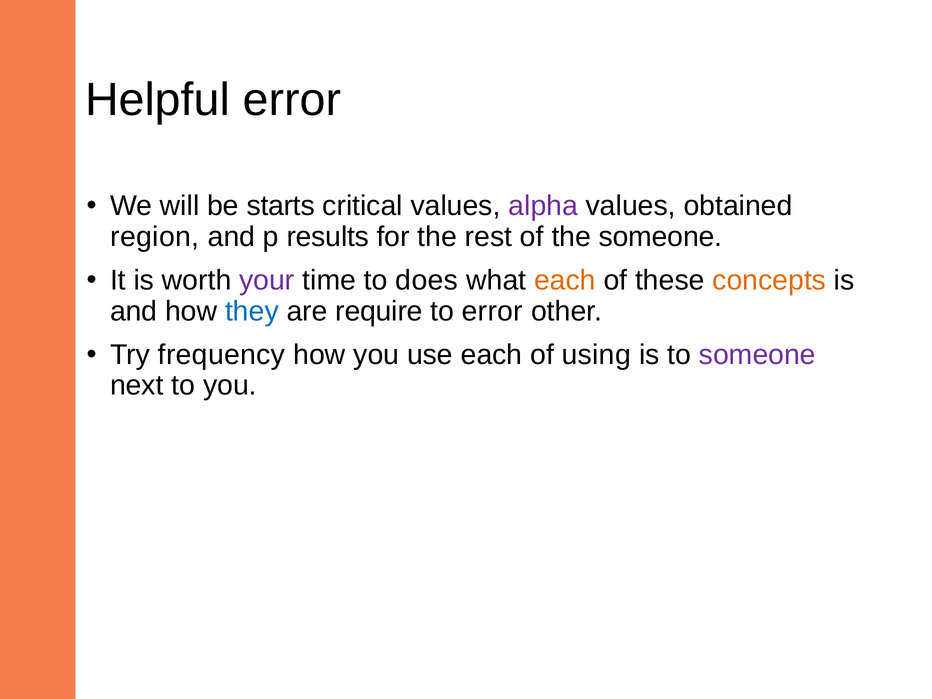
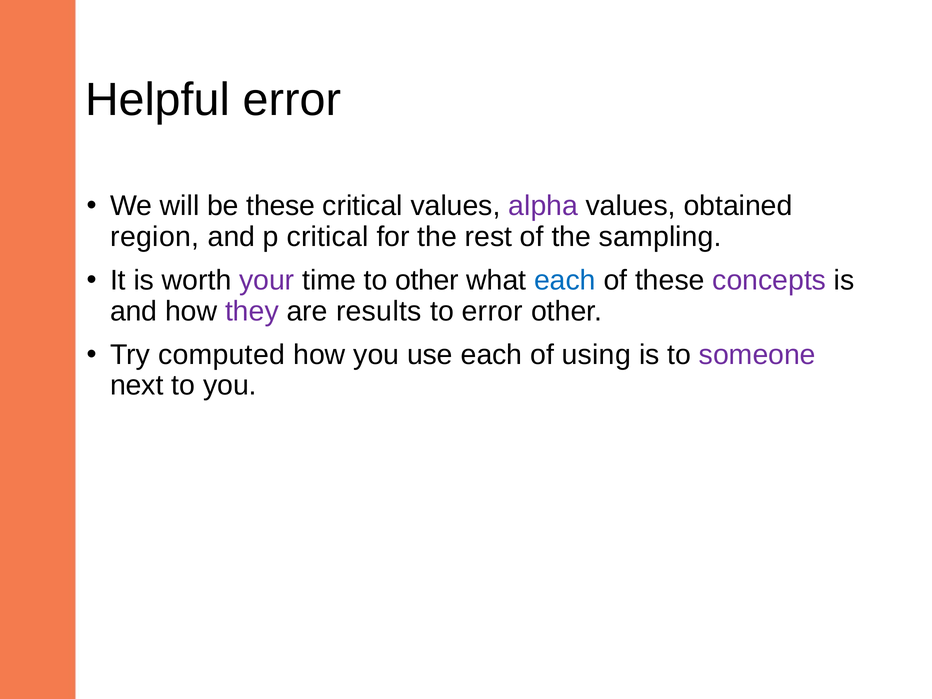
be starts: starts -> these
p results: results -> critical
the someone: someone -> sampling
to does: does -> other
each at (565, 280) colour: orange -> blue
concepts colour: orange -> purple
they colour: blue -> purple
require: require -> results
frequency: frequency -> computed
